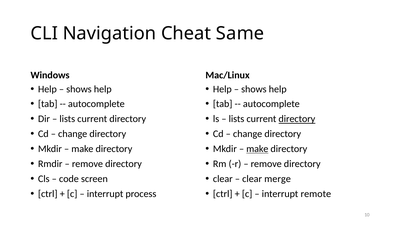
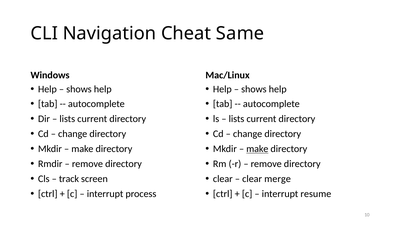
directory at (297, 119) underline: present -> none
code: code -> track
remote: remote -> resume
